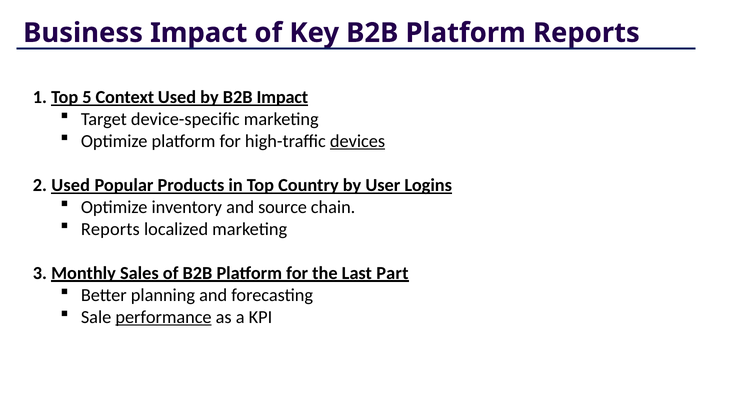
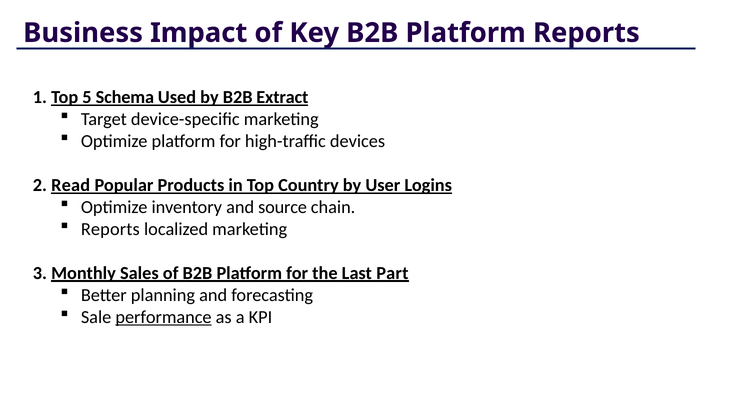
Context: Context -> Schema
B2B Impact: Impact -> Extract
devices underline: present -> none
2 Used: Used -> Read
